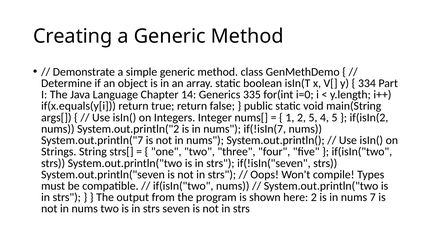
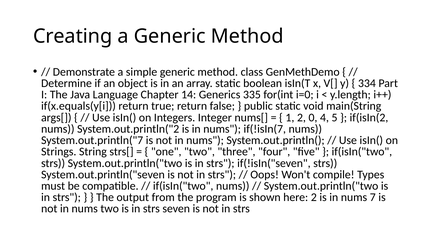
2 5: 5 -> 0
